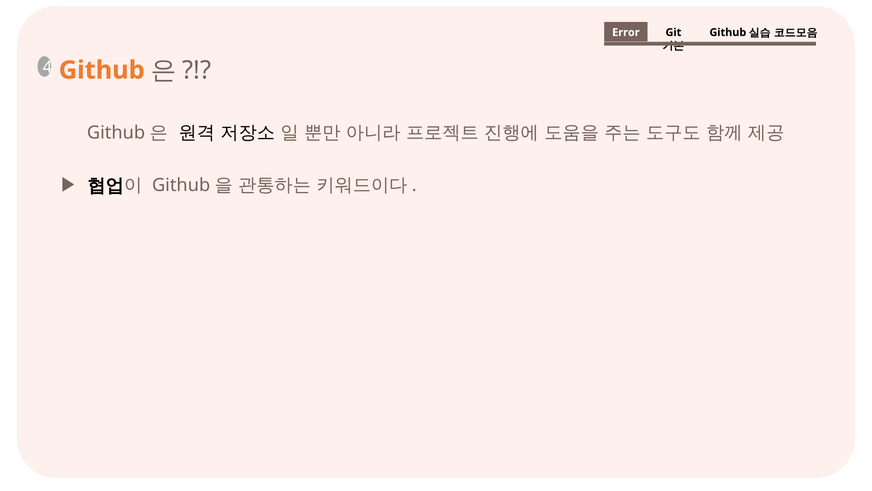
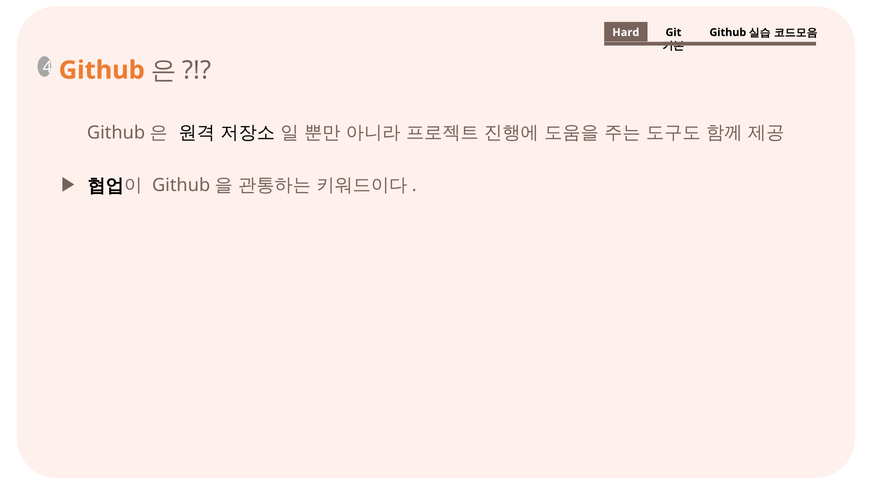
Error: Error -> Hard
